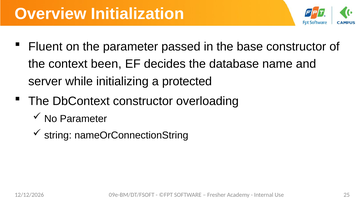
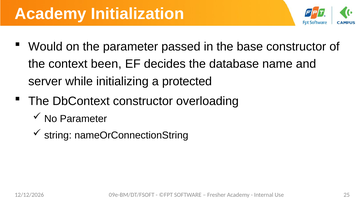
Overview at (51, 14): Overview -> Academy
Fluent: Fluent -> Would
